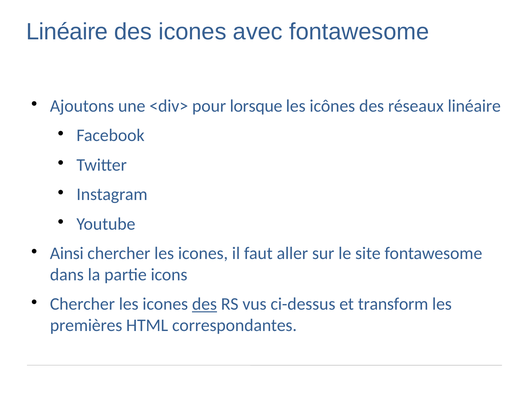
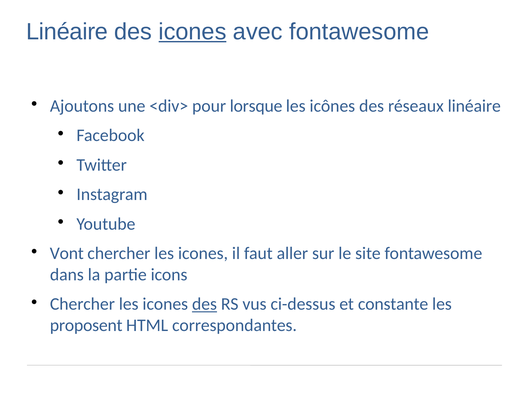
icones at (193, 32) underline: none -> present
Ainsi: Ainsi -> Vont
transform: transform -> constante
premières: premières -> proposent
